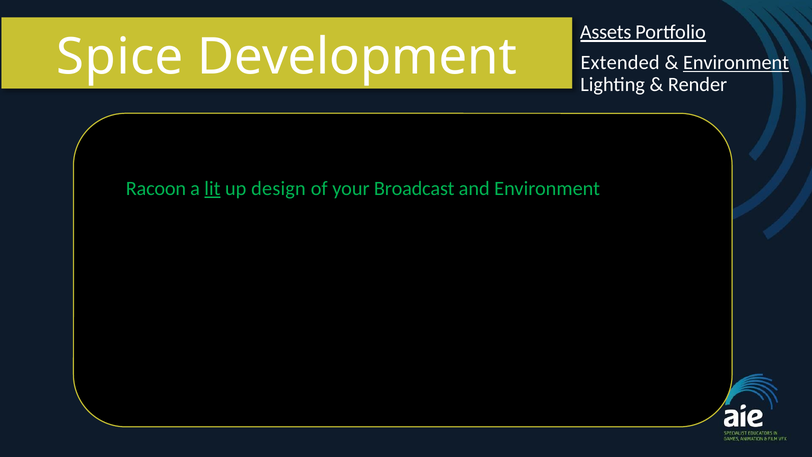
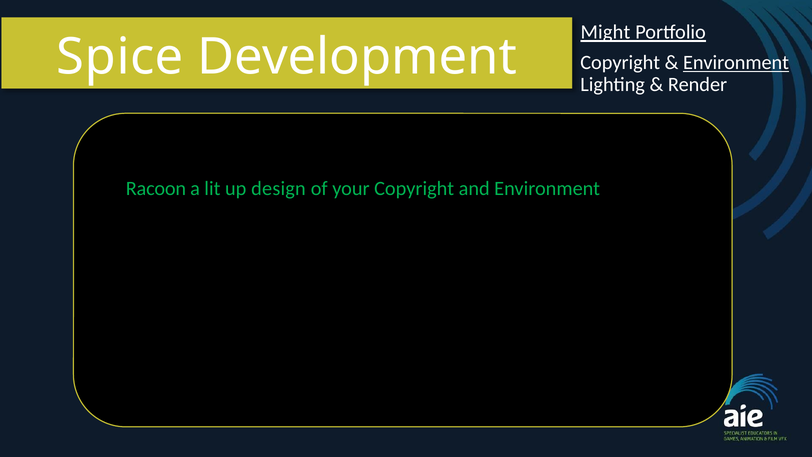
Assets: Assets -> Might
Extended at (620, 63): Extended -> Copyright
lit underline: present -> none
your Broadcast: Broadcast -> Copyright
